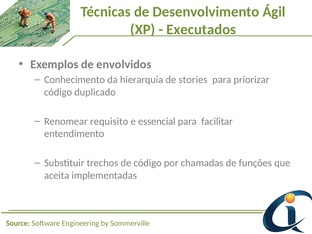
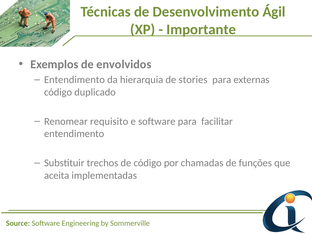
Executados: Executados -> Importante
Conhecimento at (75, 80): Conhecimento -> Entendimento
priorizar: priorizar -> externas
e essencial: essencial -> software
